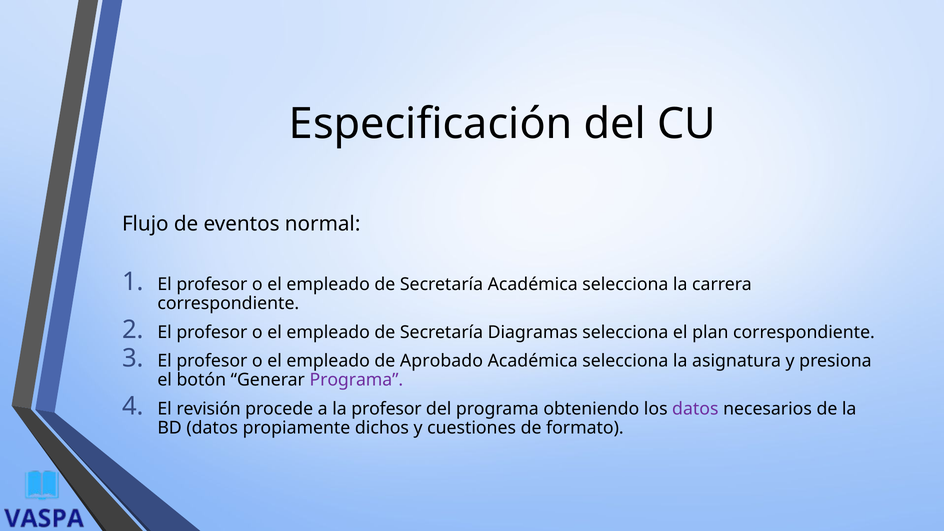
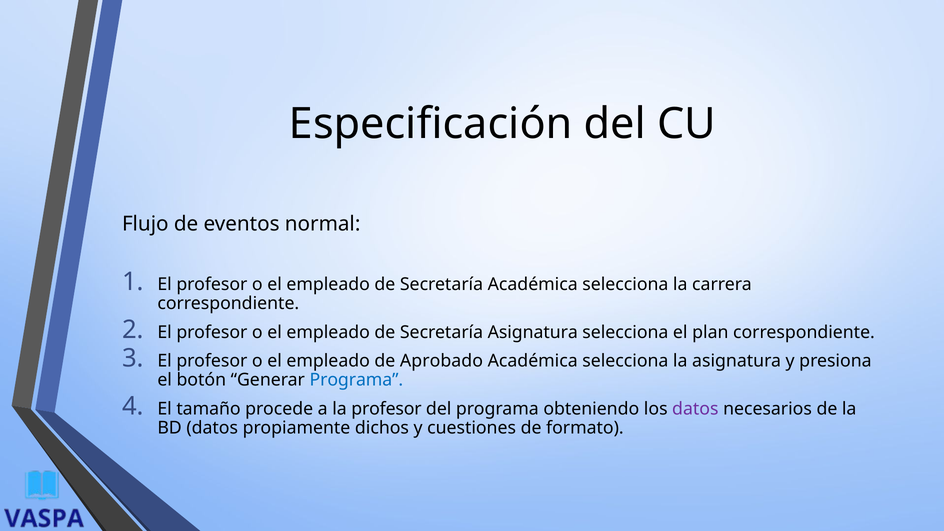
Secretaría Diagramas: Diagramas -> Asignatura
Programa at (356, 380) colour: purple -> blue
revisión: revisión -> tamaño
